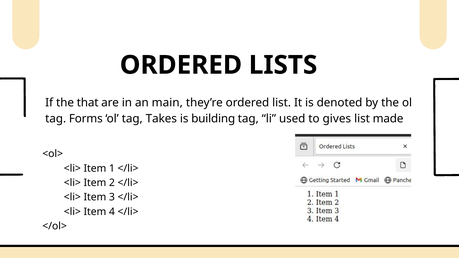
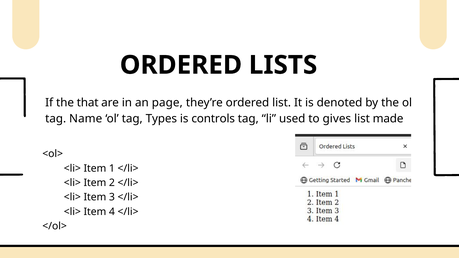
main: main -> page
Forms: Forms -> Name
Takes: Takes -> Types
building: building -> controls
